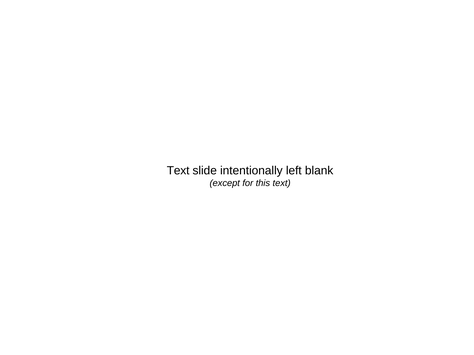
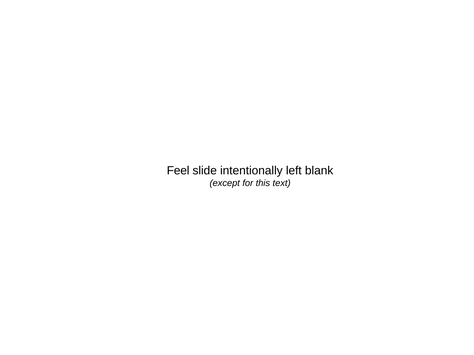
Text at (178, 171): Text -> Feel
